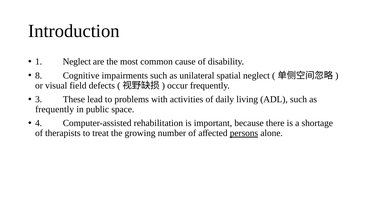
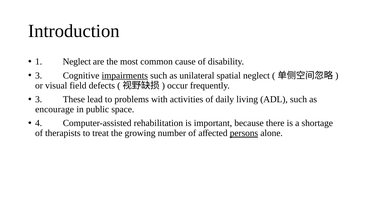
8 at (39, 76): 8 -> 3
impairments underline: none -> present
frequently at (55, 109): frequently -> encourage
